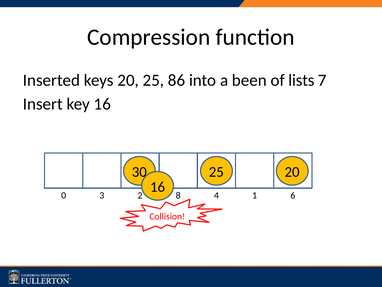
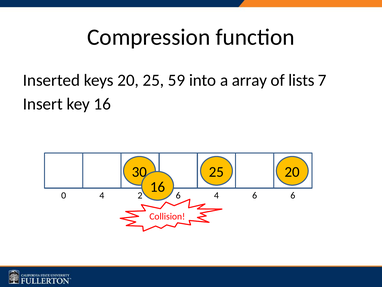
86: 86 -> 59
been: been -> array
0 3: 3 -> 4
8 at (178, 195): 8 -> 6
4 1: 1 -> 6
